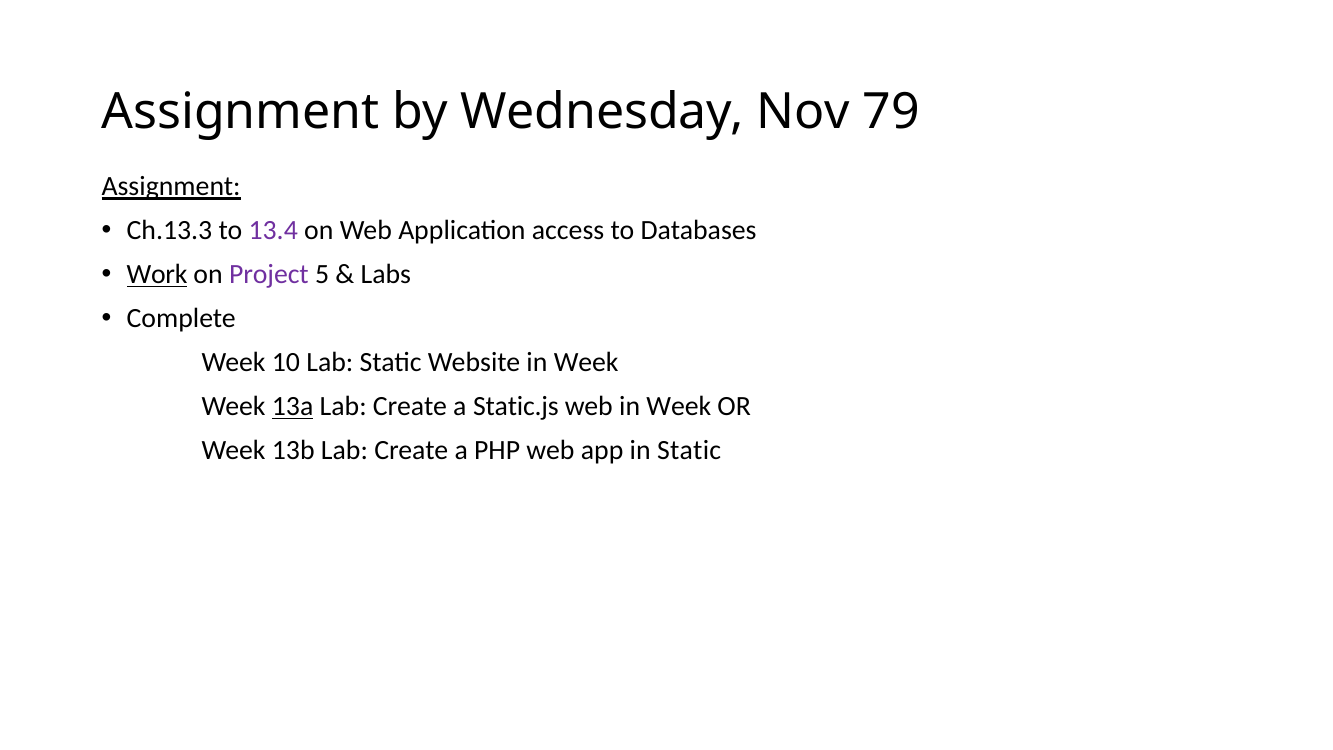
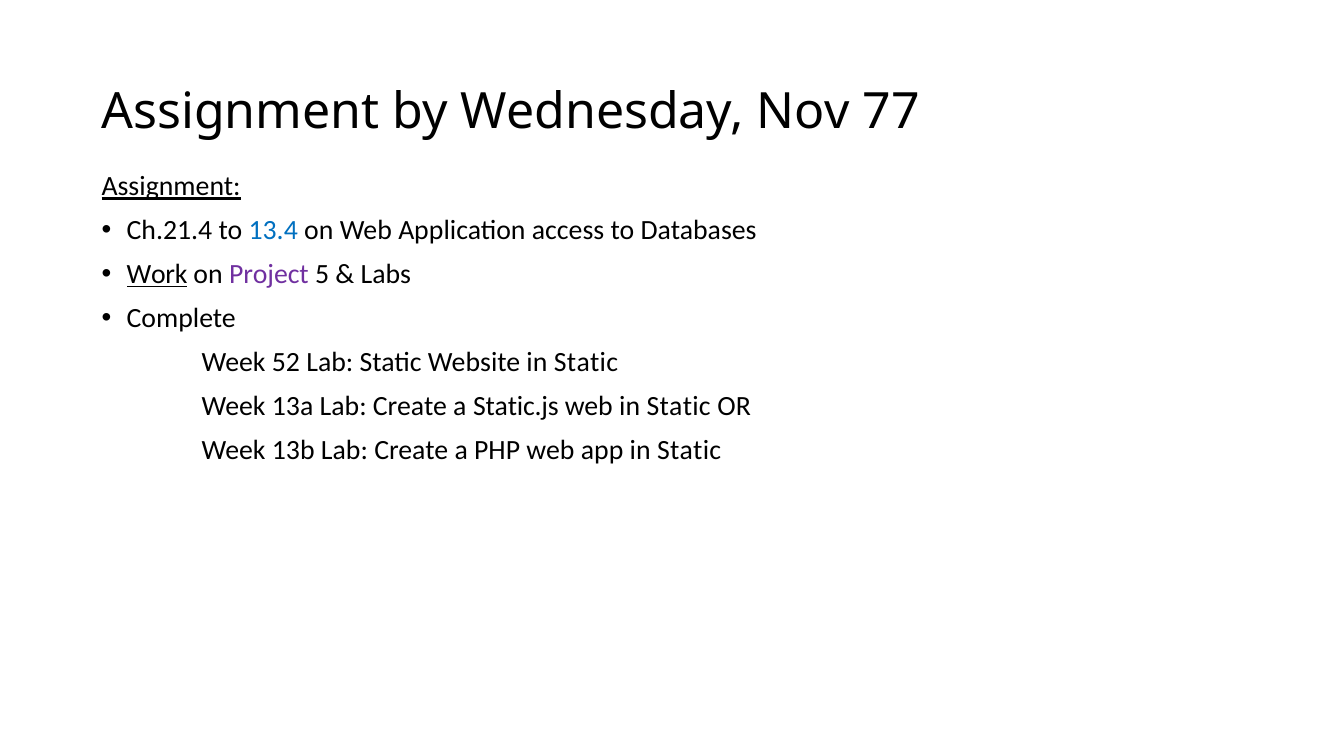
79: 79 -> 77
Ch.13.3: Ch.13.3 -> Ch.21.4
13.4 colour: purple -> blue
10: 10 -> 52
Website in Week: Week -> Static
13a underline: present -> none
web in Week: Week -> Static
